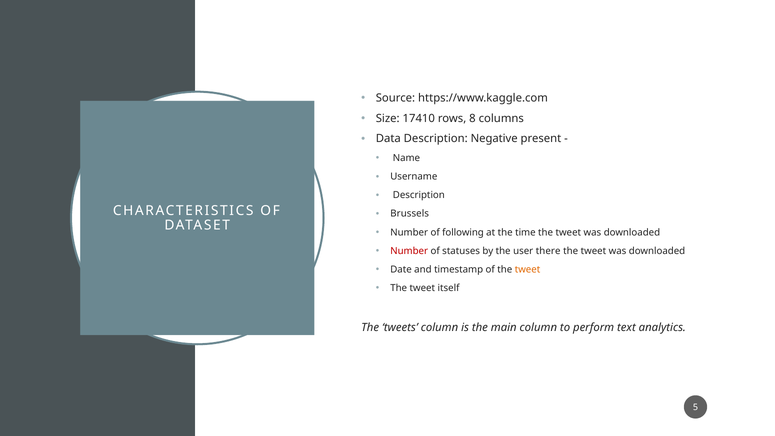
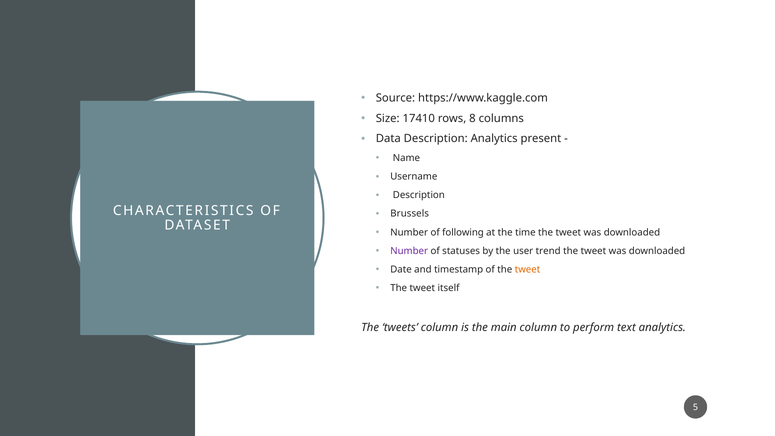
Description Negative: Negative -> Analytics
Number at (409, 251) colour: red -> purple
there: there -> trend
